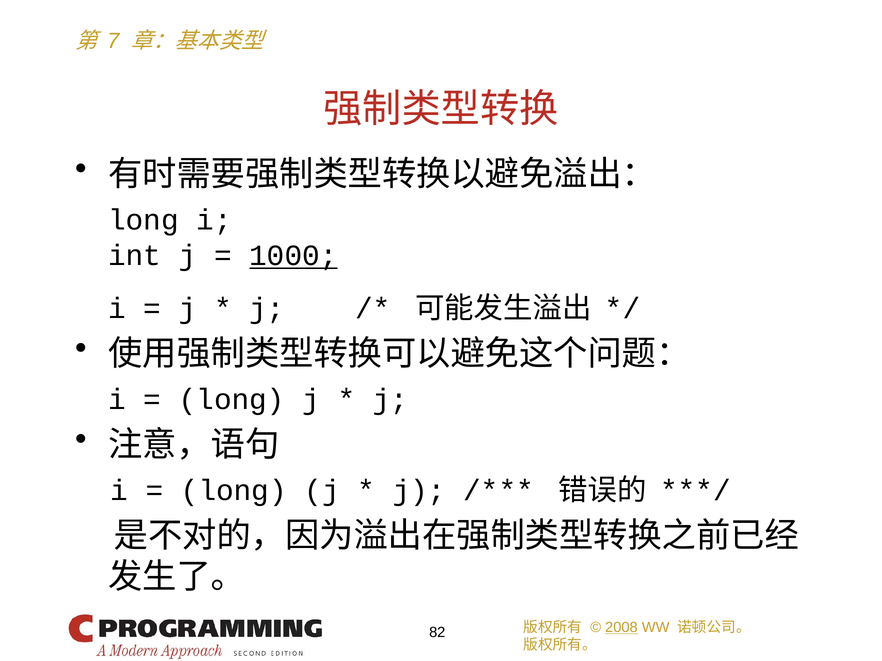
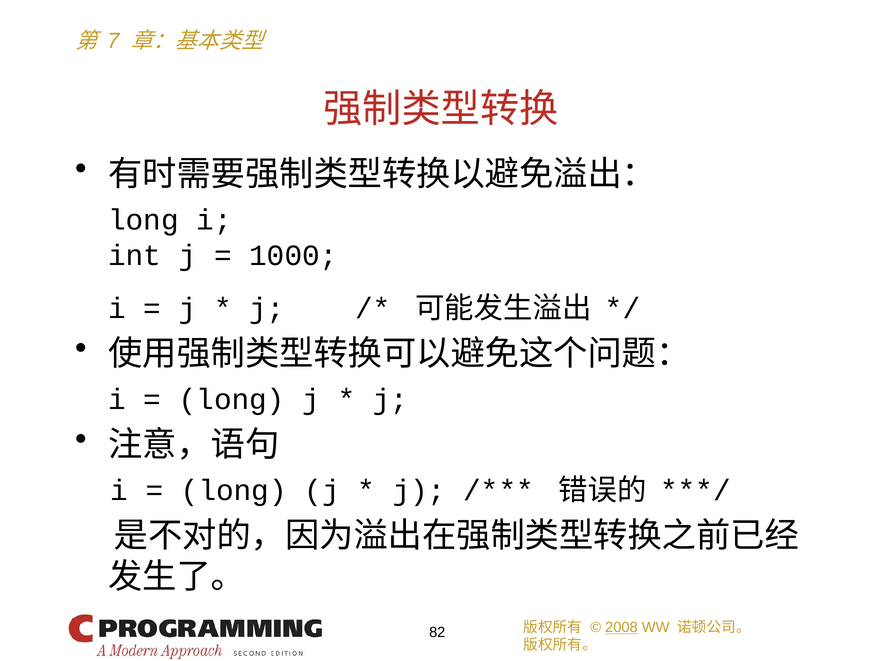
1000 underline: present -> none
